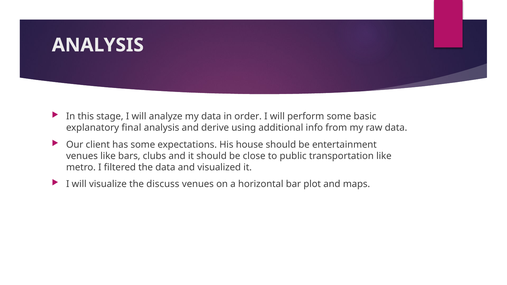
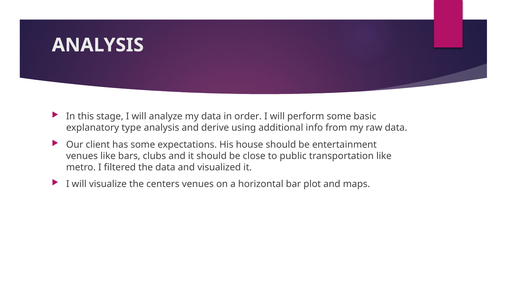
final: final -> type
discuss: discuss -> centers
